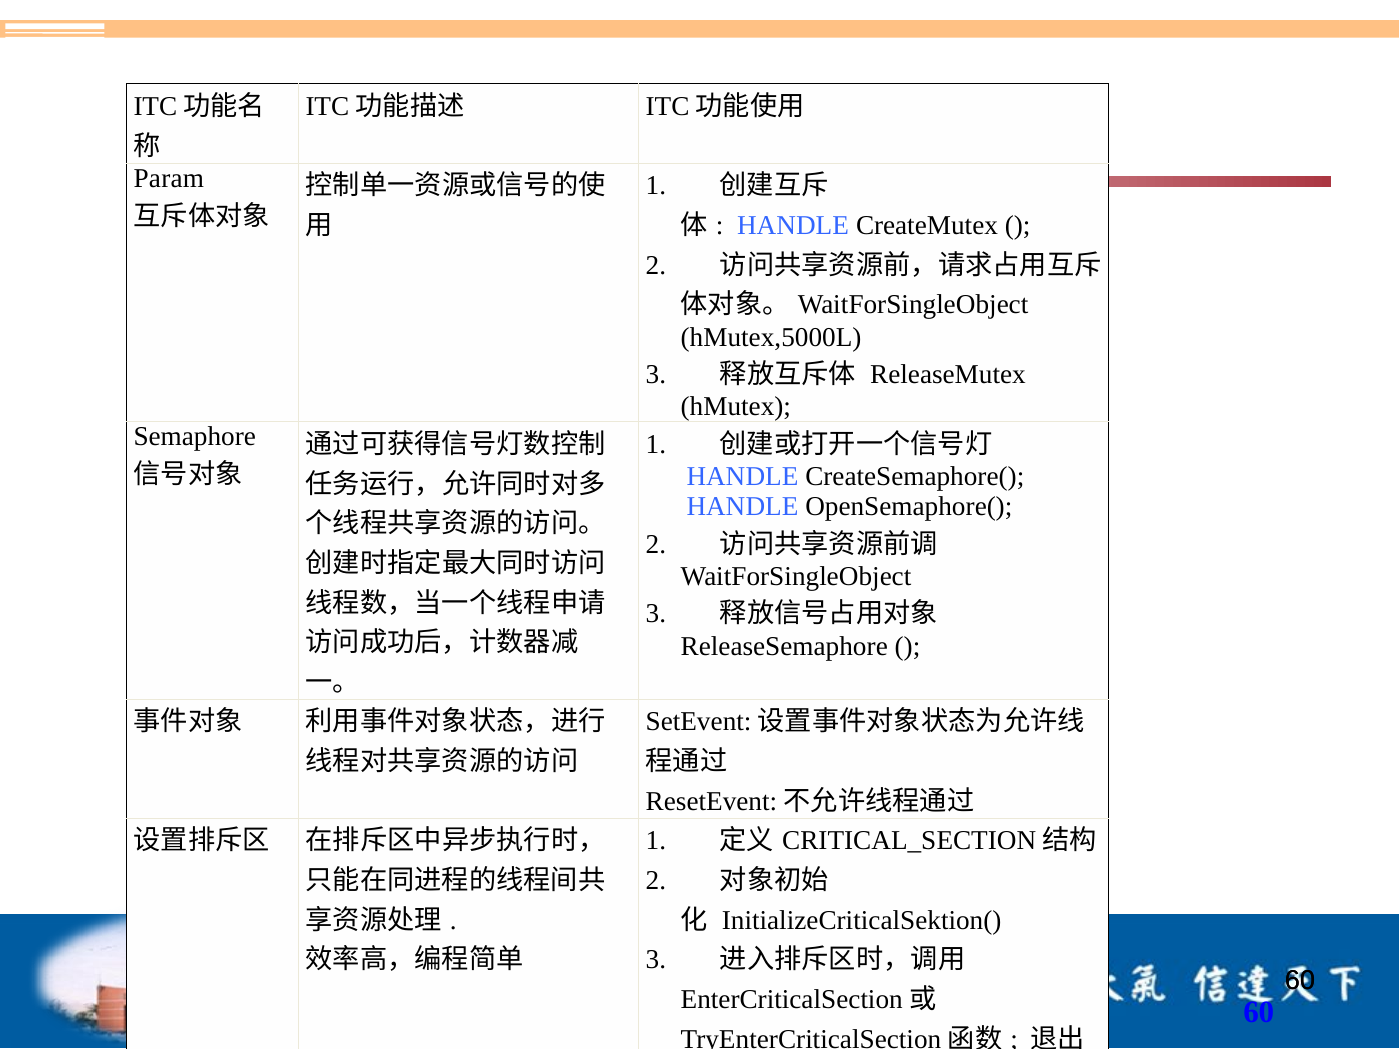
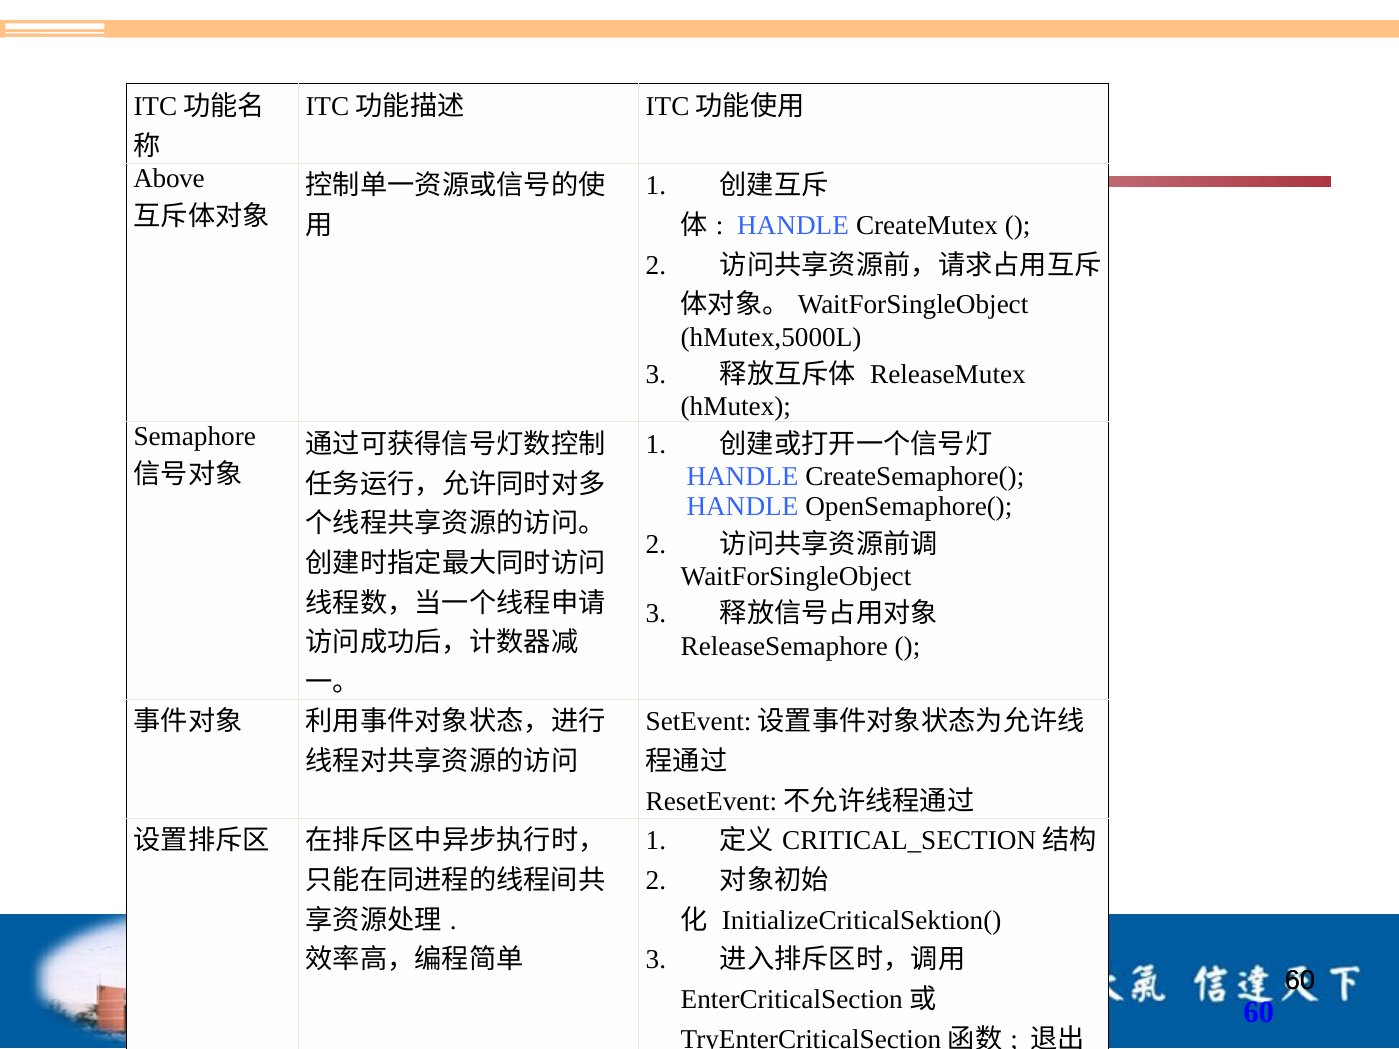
Param: Param -> Above
